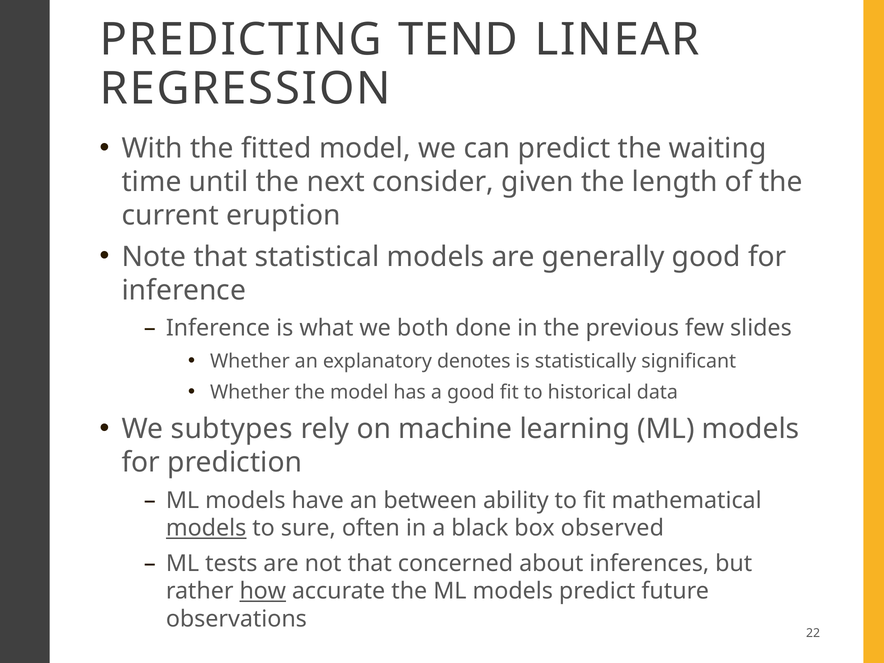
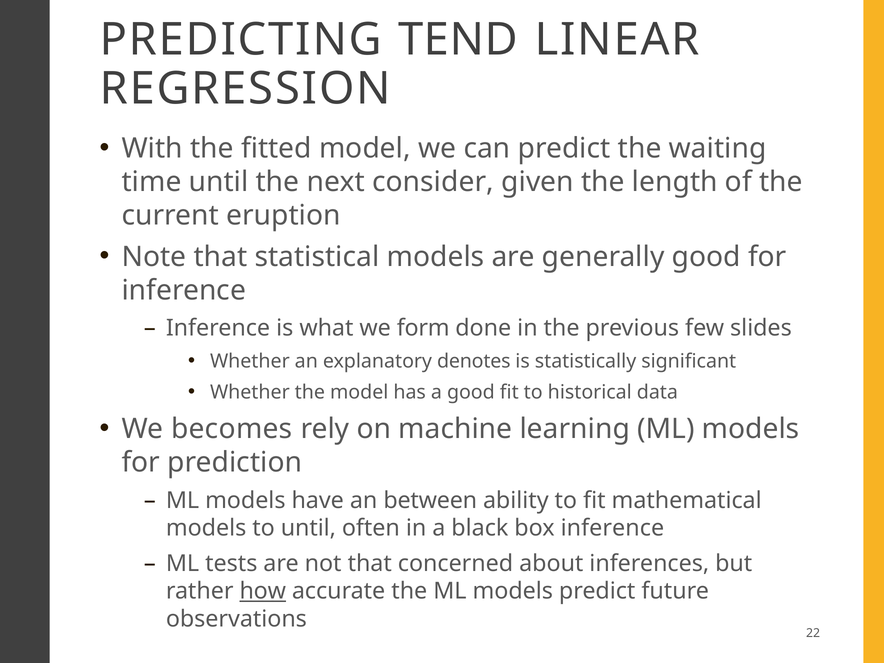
both: both -> form
subtypes: subtypes -> becomes
models at (206, 528) underline: present -> none
to sure: sure -> until
box observed: observed -> inference
